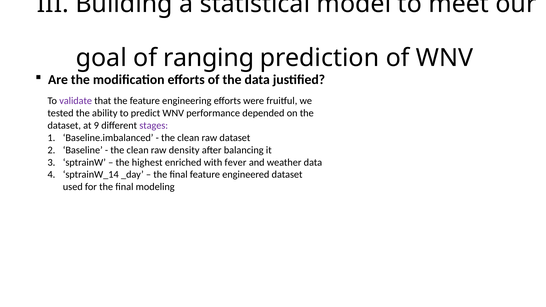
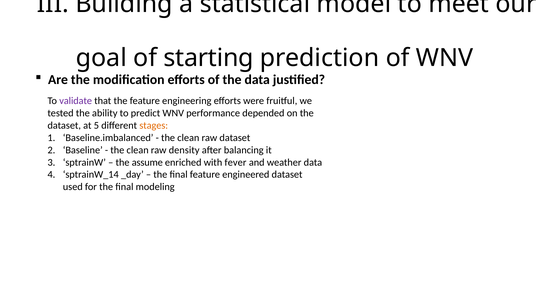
ranging: ranging -> starting
9: 9 -> 5
stages colour: purple -> orange
highest: highest -> assume
